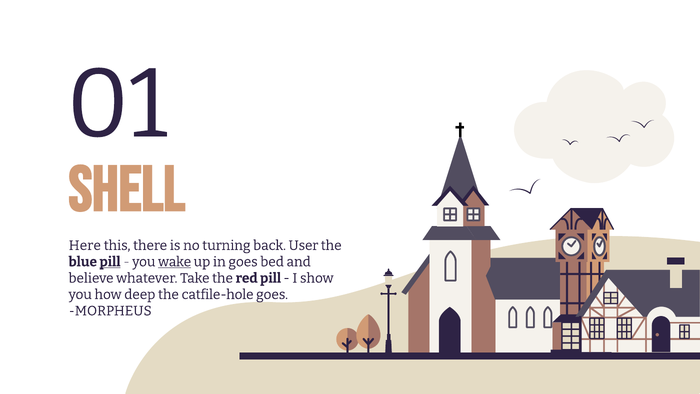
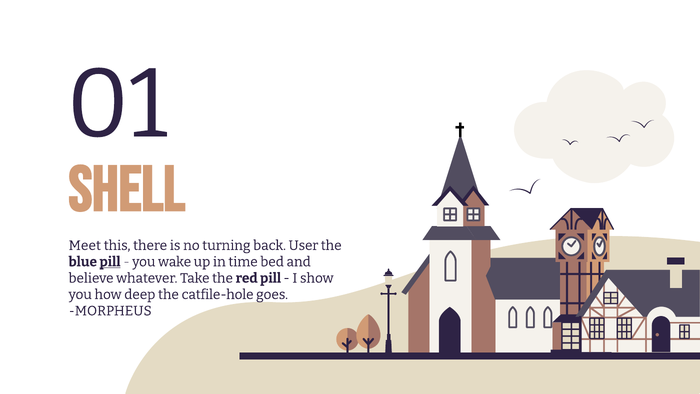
Here: Here -> Meet
wake underline: present -> none
in goes: goes -> time
